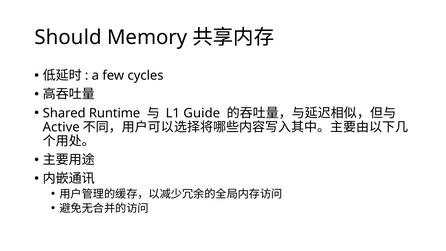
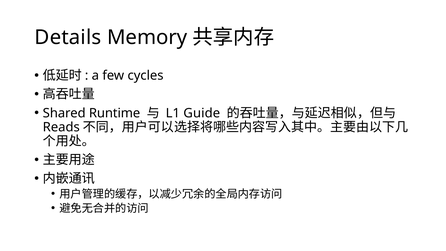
Should: Should -> Details
Active: Active -> Reads
